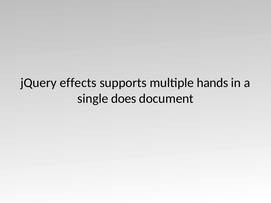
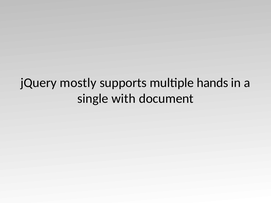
effects: effects -> mostly
does: does -> with
